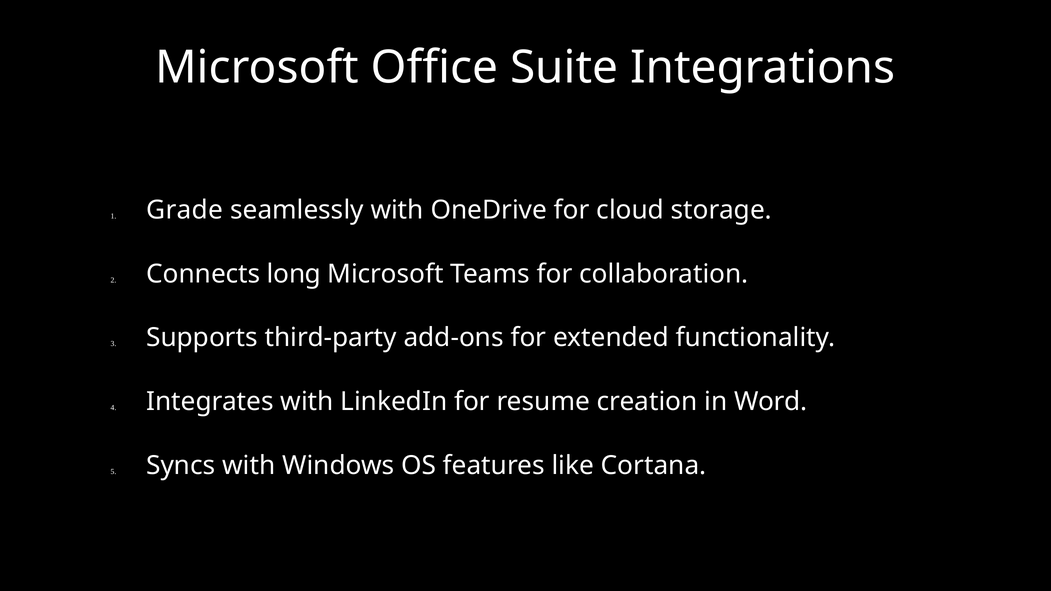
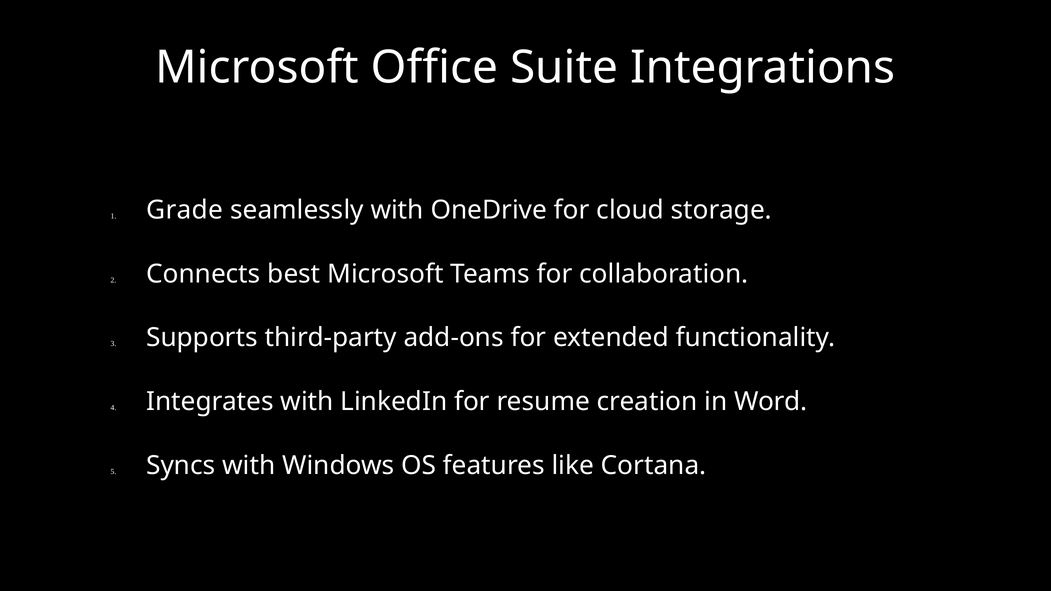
long: long -> best
